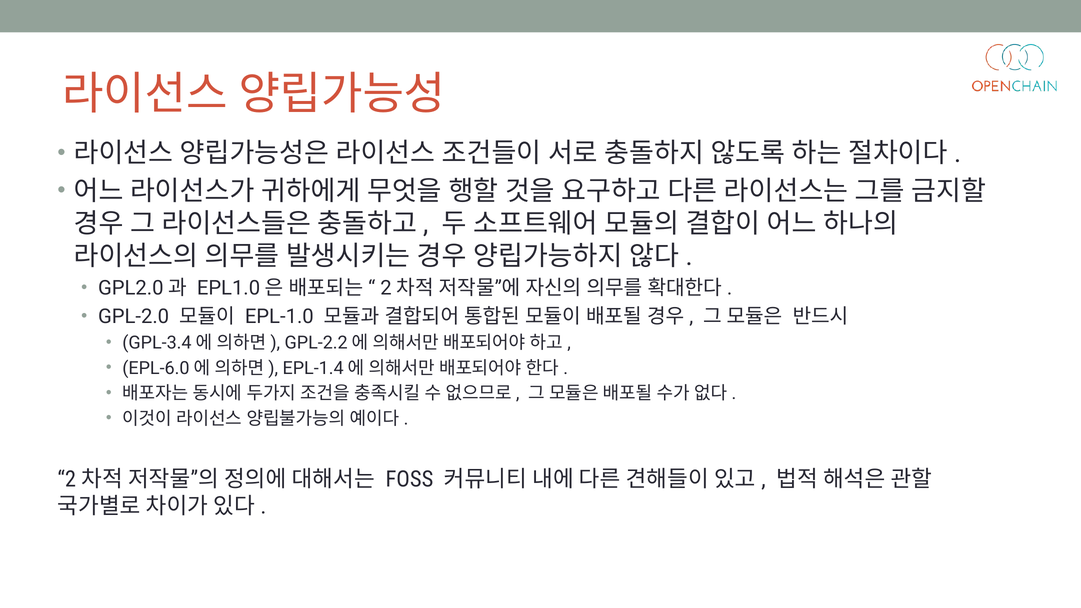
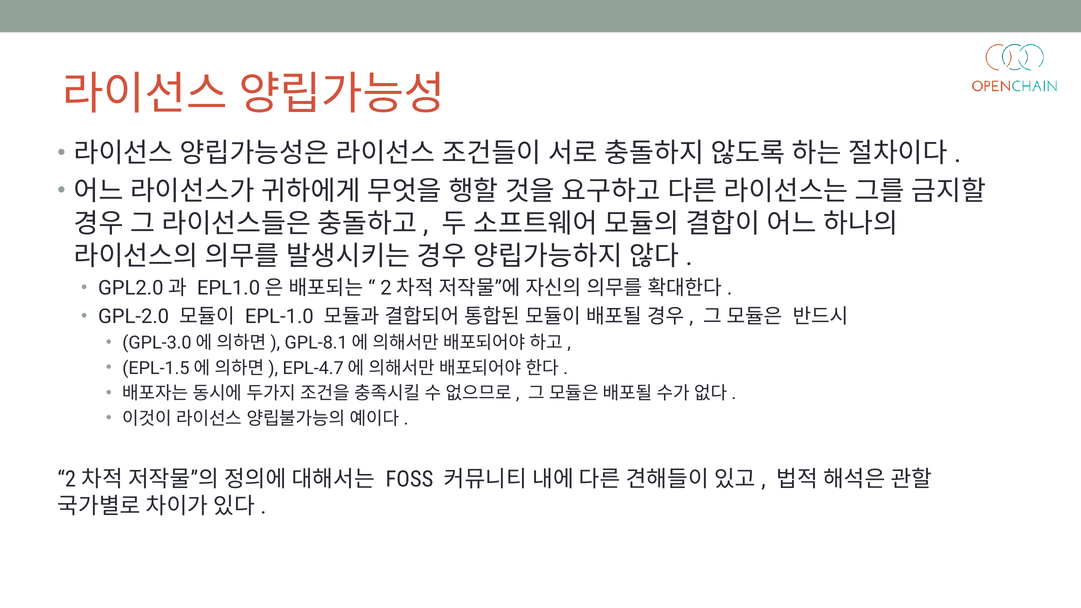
GPL-3.4: GPL-3.4 -> GPL-3.0
GPL-2.2: GPL-2.2 -> GPL-8.1
EPL-6.0: EPL-6.0 -> EPL-1.5
EPL-1.4: EPL-1.4 -> EPL-4.7
